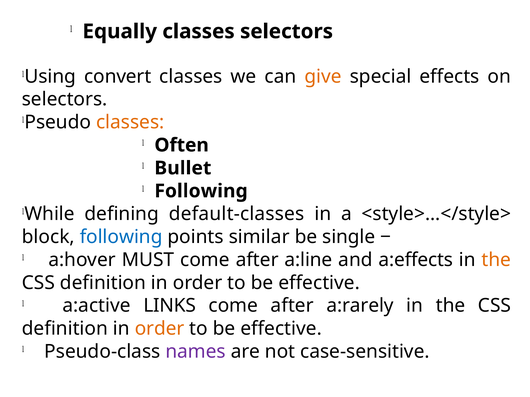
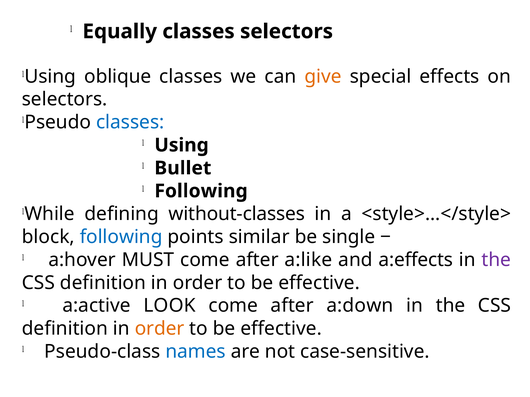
convert: convert -> oblique
classes at (130, 122) colour: orange -> blue
Often: Often -> Using
default-classes: default-classes -> without-classes
a:line: a:line -> a:like
the at (496, 260) colour: orange -> purple
LINKS: LINKS -> LOOK
a:rarely: a:rarely -> a:down
names colour: purple -> blue
